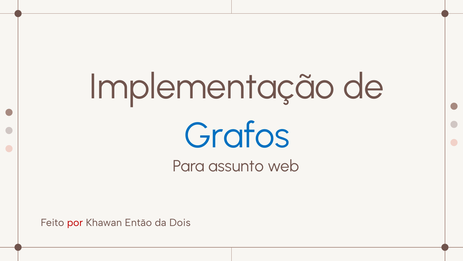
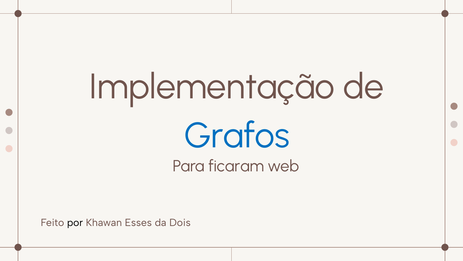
assunto: assunto -> ficaram
por colour: red -> black
Então: Então -> Esses
